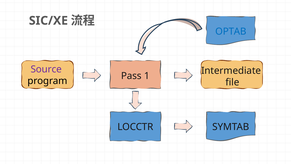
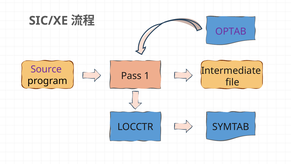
OPTAB colour: blue -> purple
